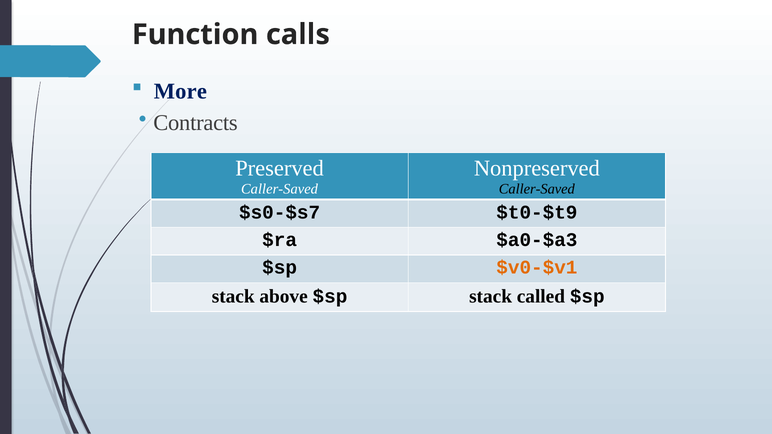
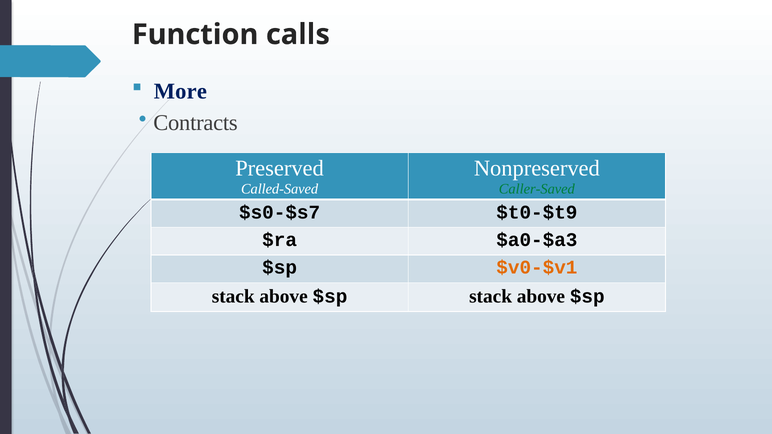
Caller-Saved at (280, 189): Caller-Saved -> Called-Saved
Caller-Saved at (537, 189) colour: black -> green
$sp stack called: called -> above
